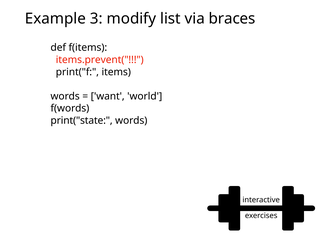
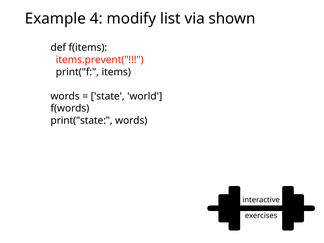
3: 3 -> 4
braces: braces -> shown
want: want -> state
